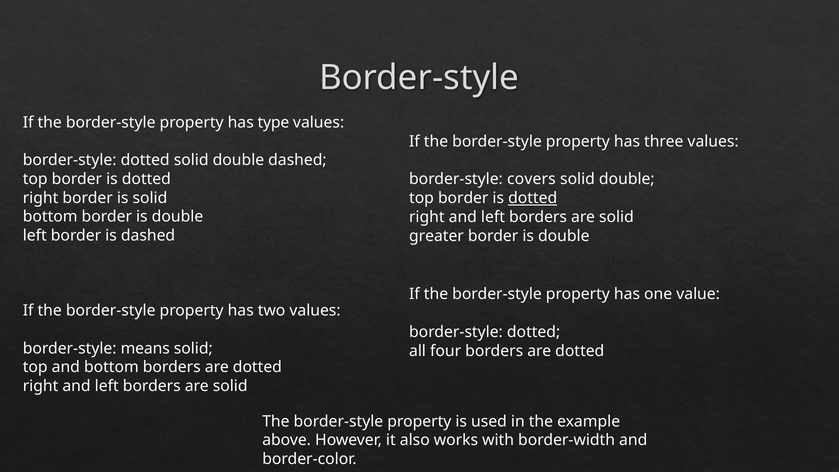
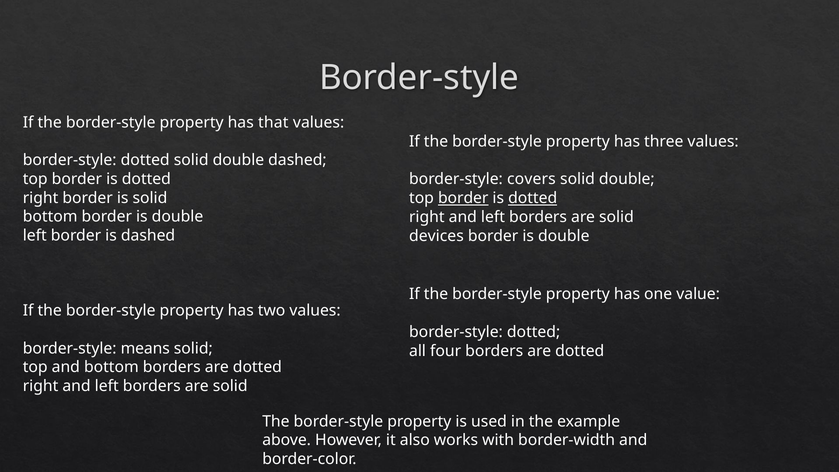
type: type -> that
border at (463, 198) underline: none -> present
greater: greater -> devices
